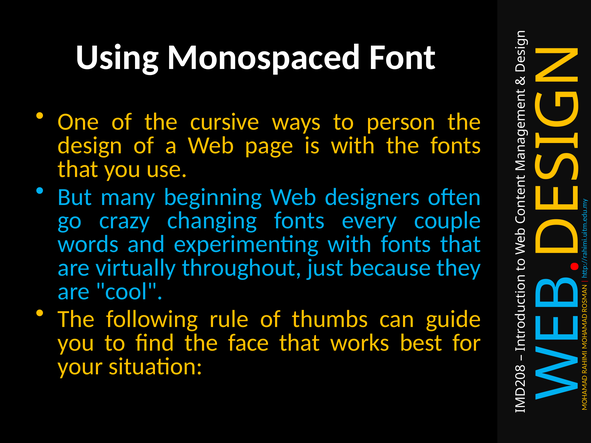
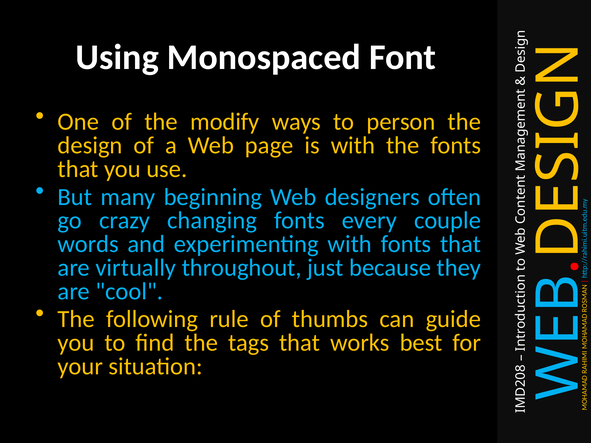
cursive: cursive -> modify
face: face -> tags
